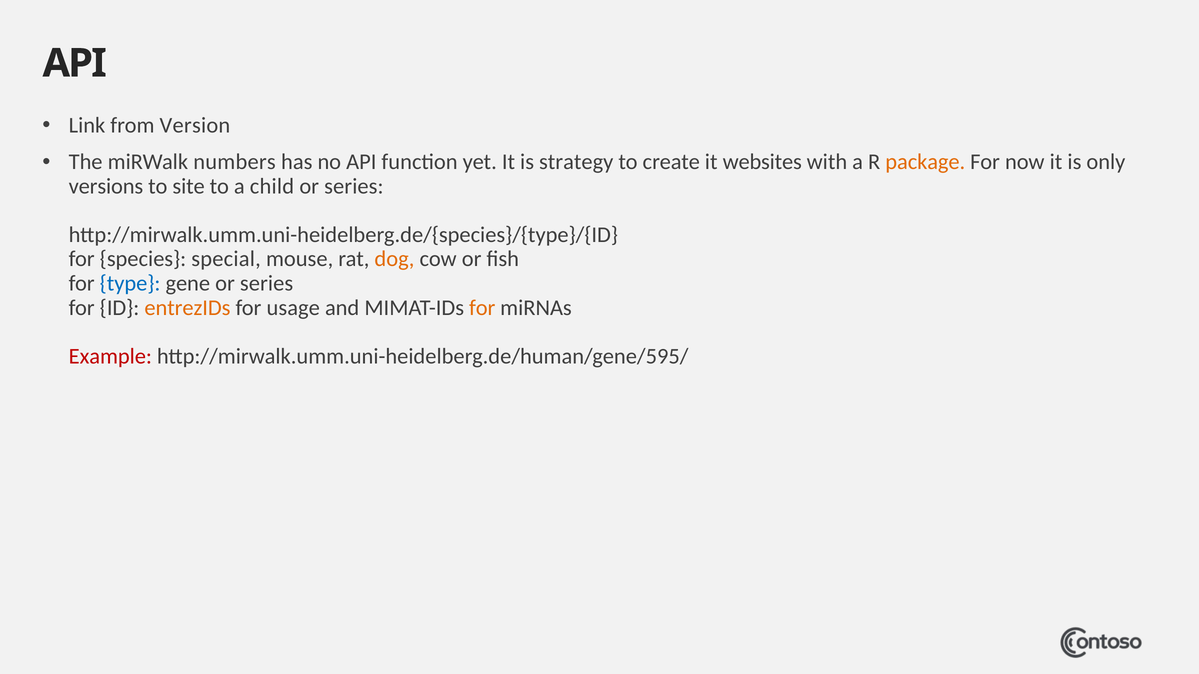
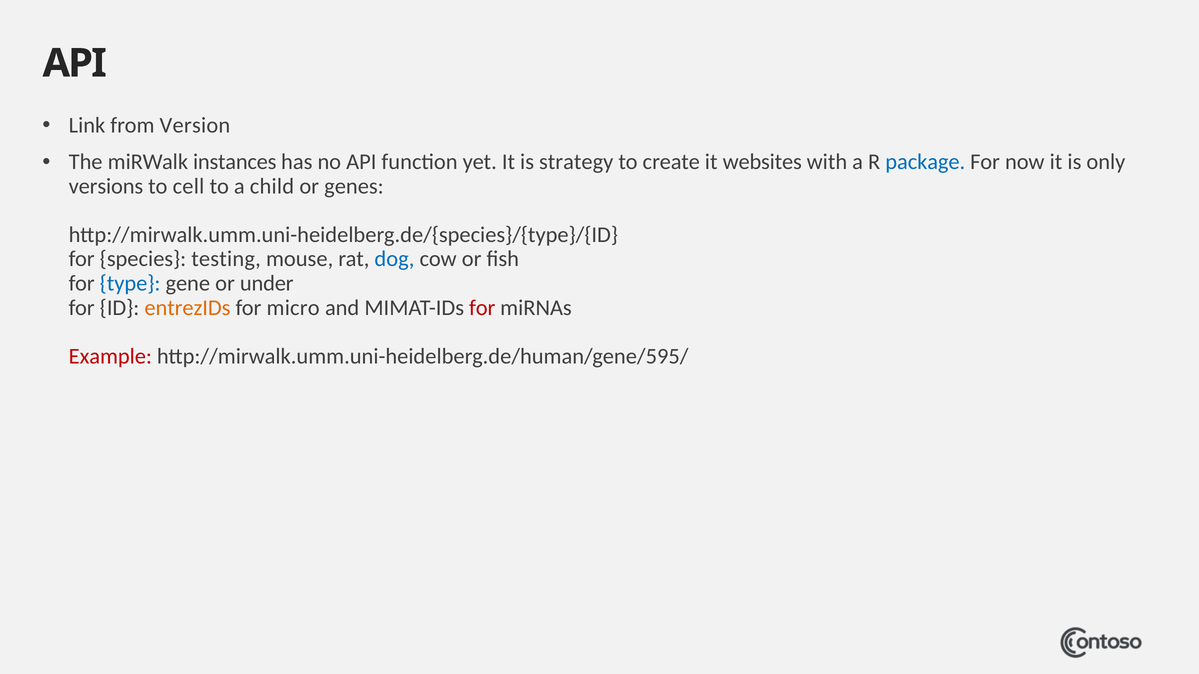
numbers: numbers -> instances
package colour: orange -> blue
site: site -> cell
series at (354, 186): series -> genes
special: special -> testing
dog colour: orange -> blue
gene or series: series -> under
usage: usage -> micro
for at (482, 308) colour: orange -> red
